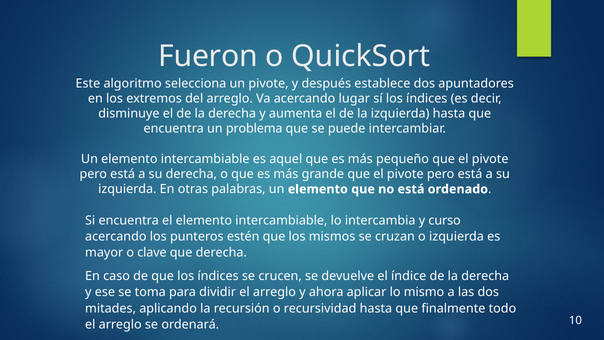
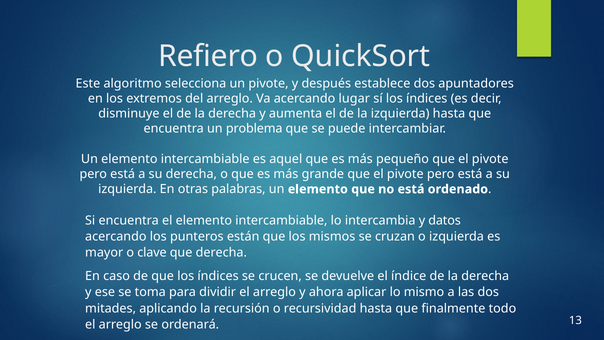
Fueron: Fueron -> Refiero
curso: curso -> datos
estén: estén -> están
10: 10 -> 13
